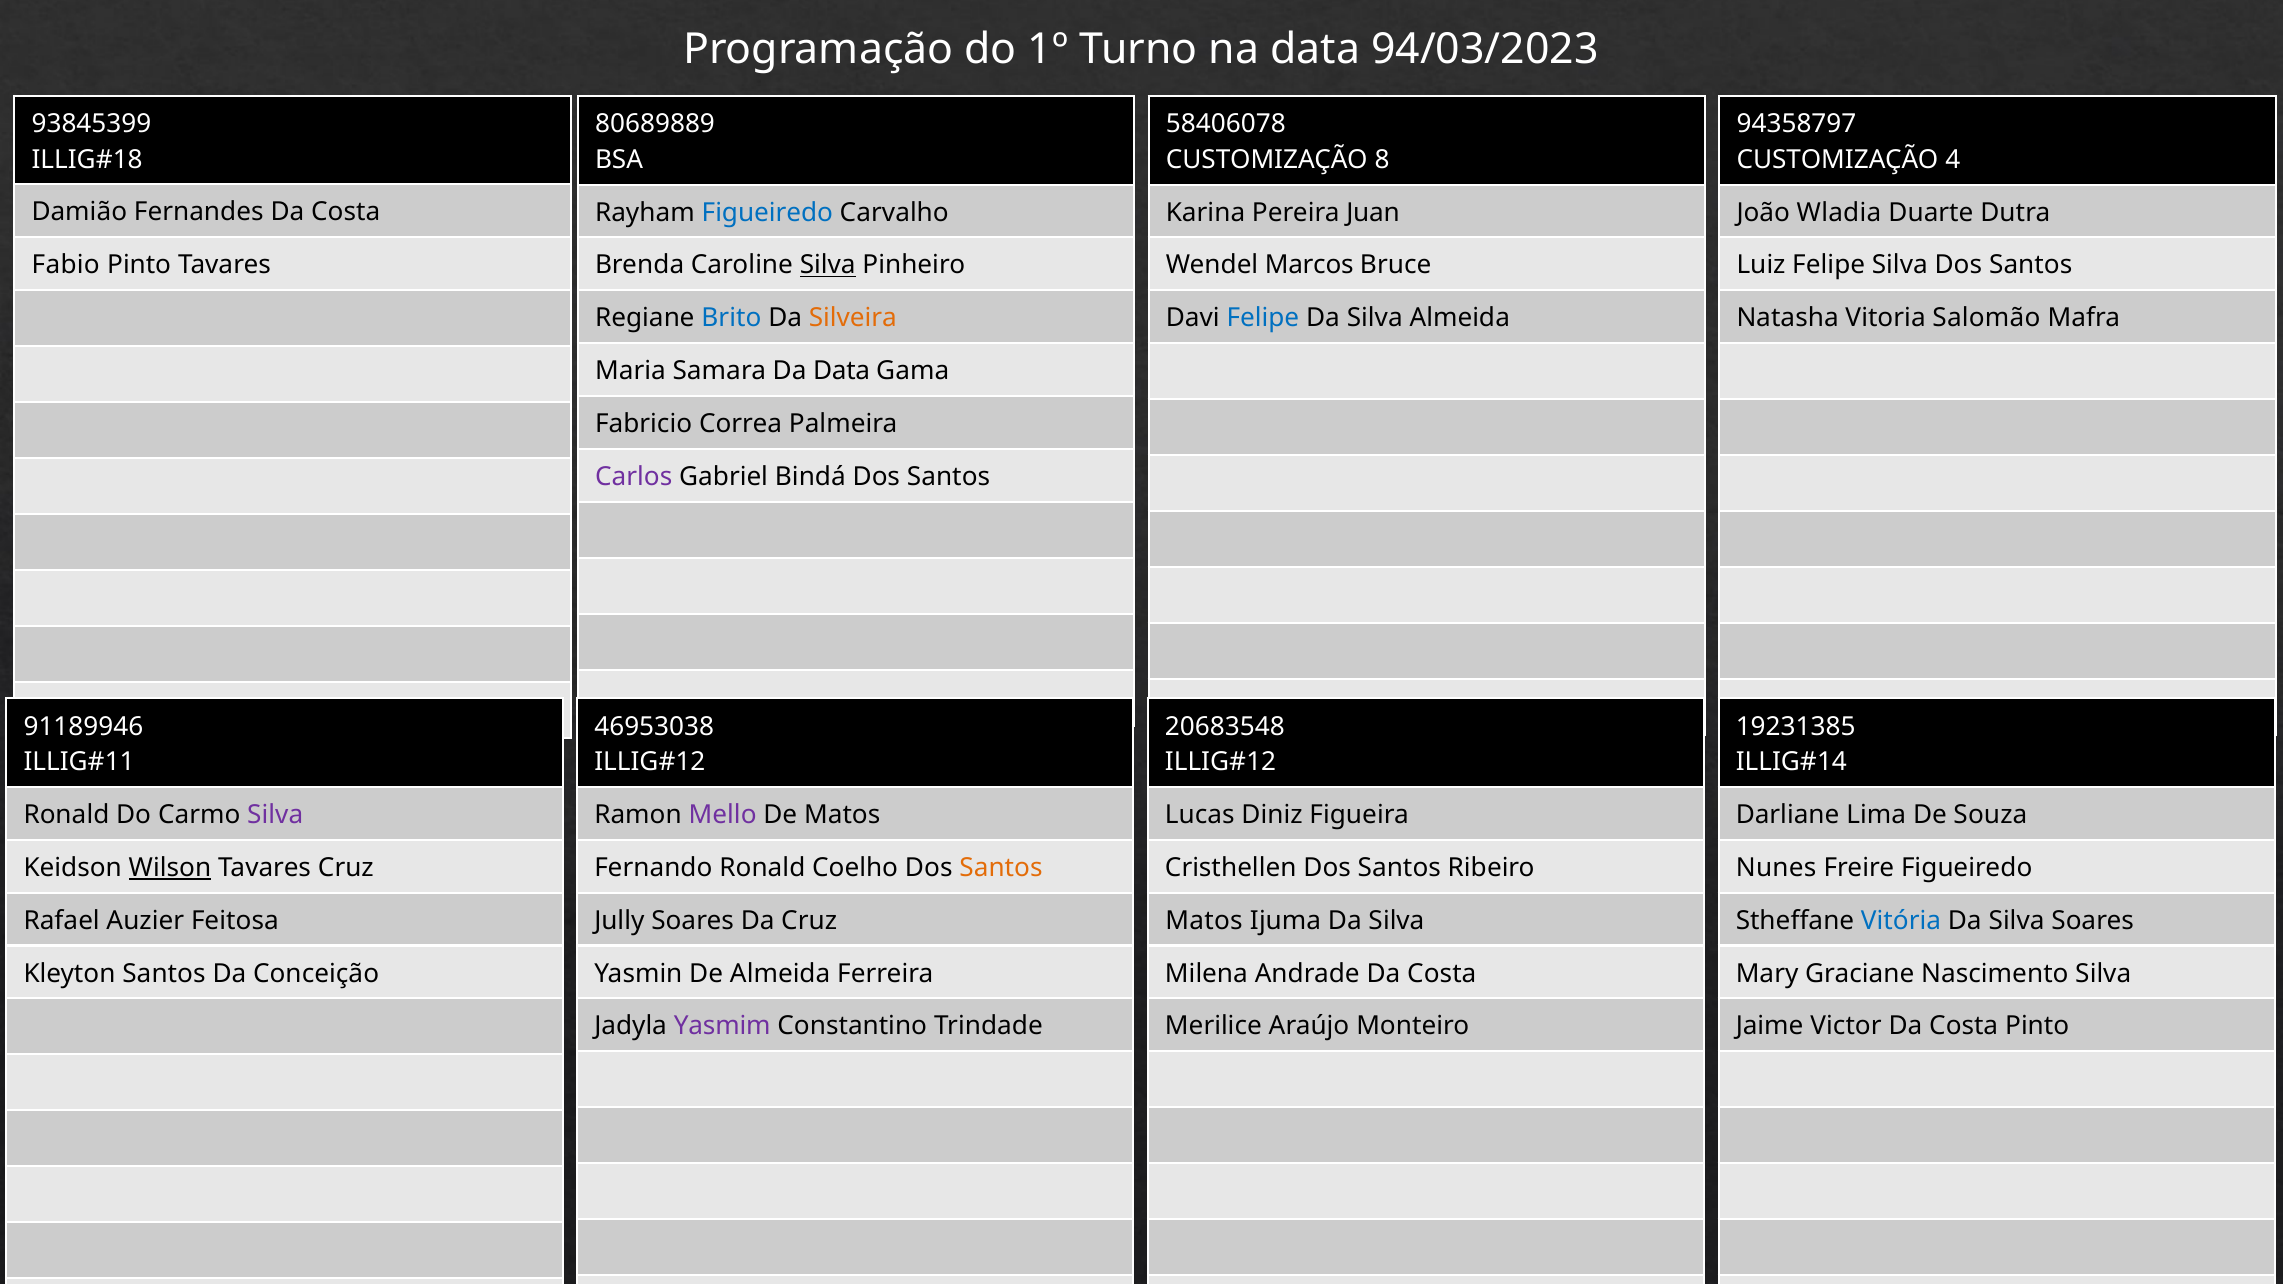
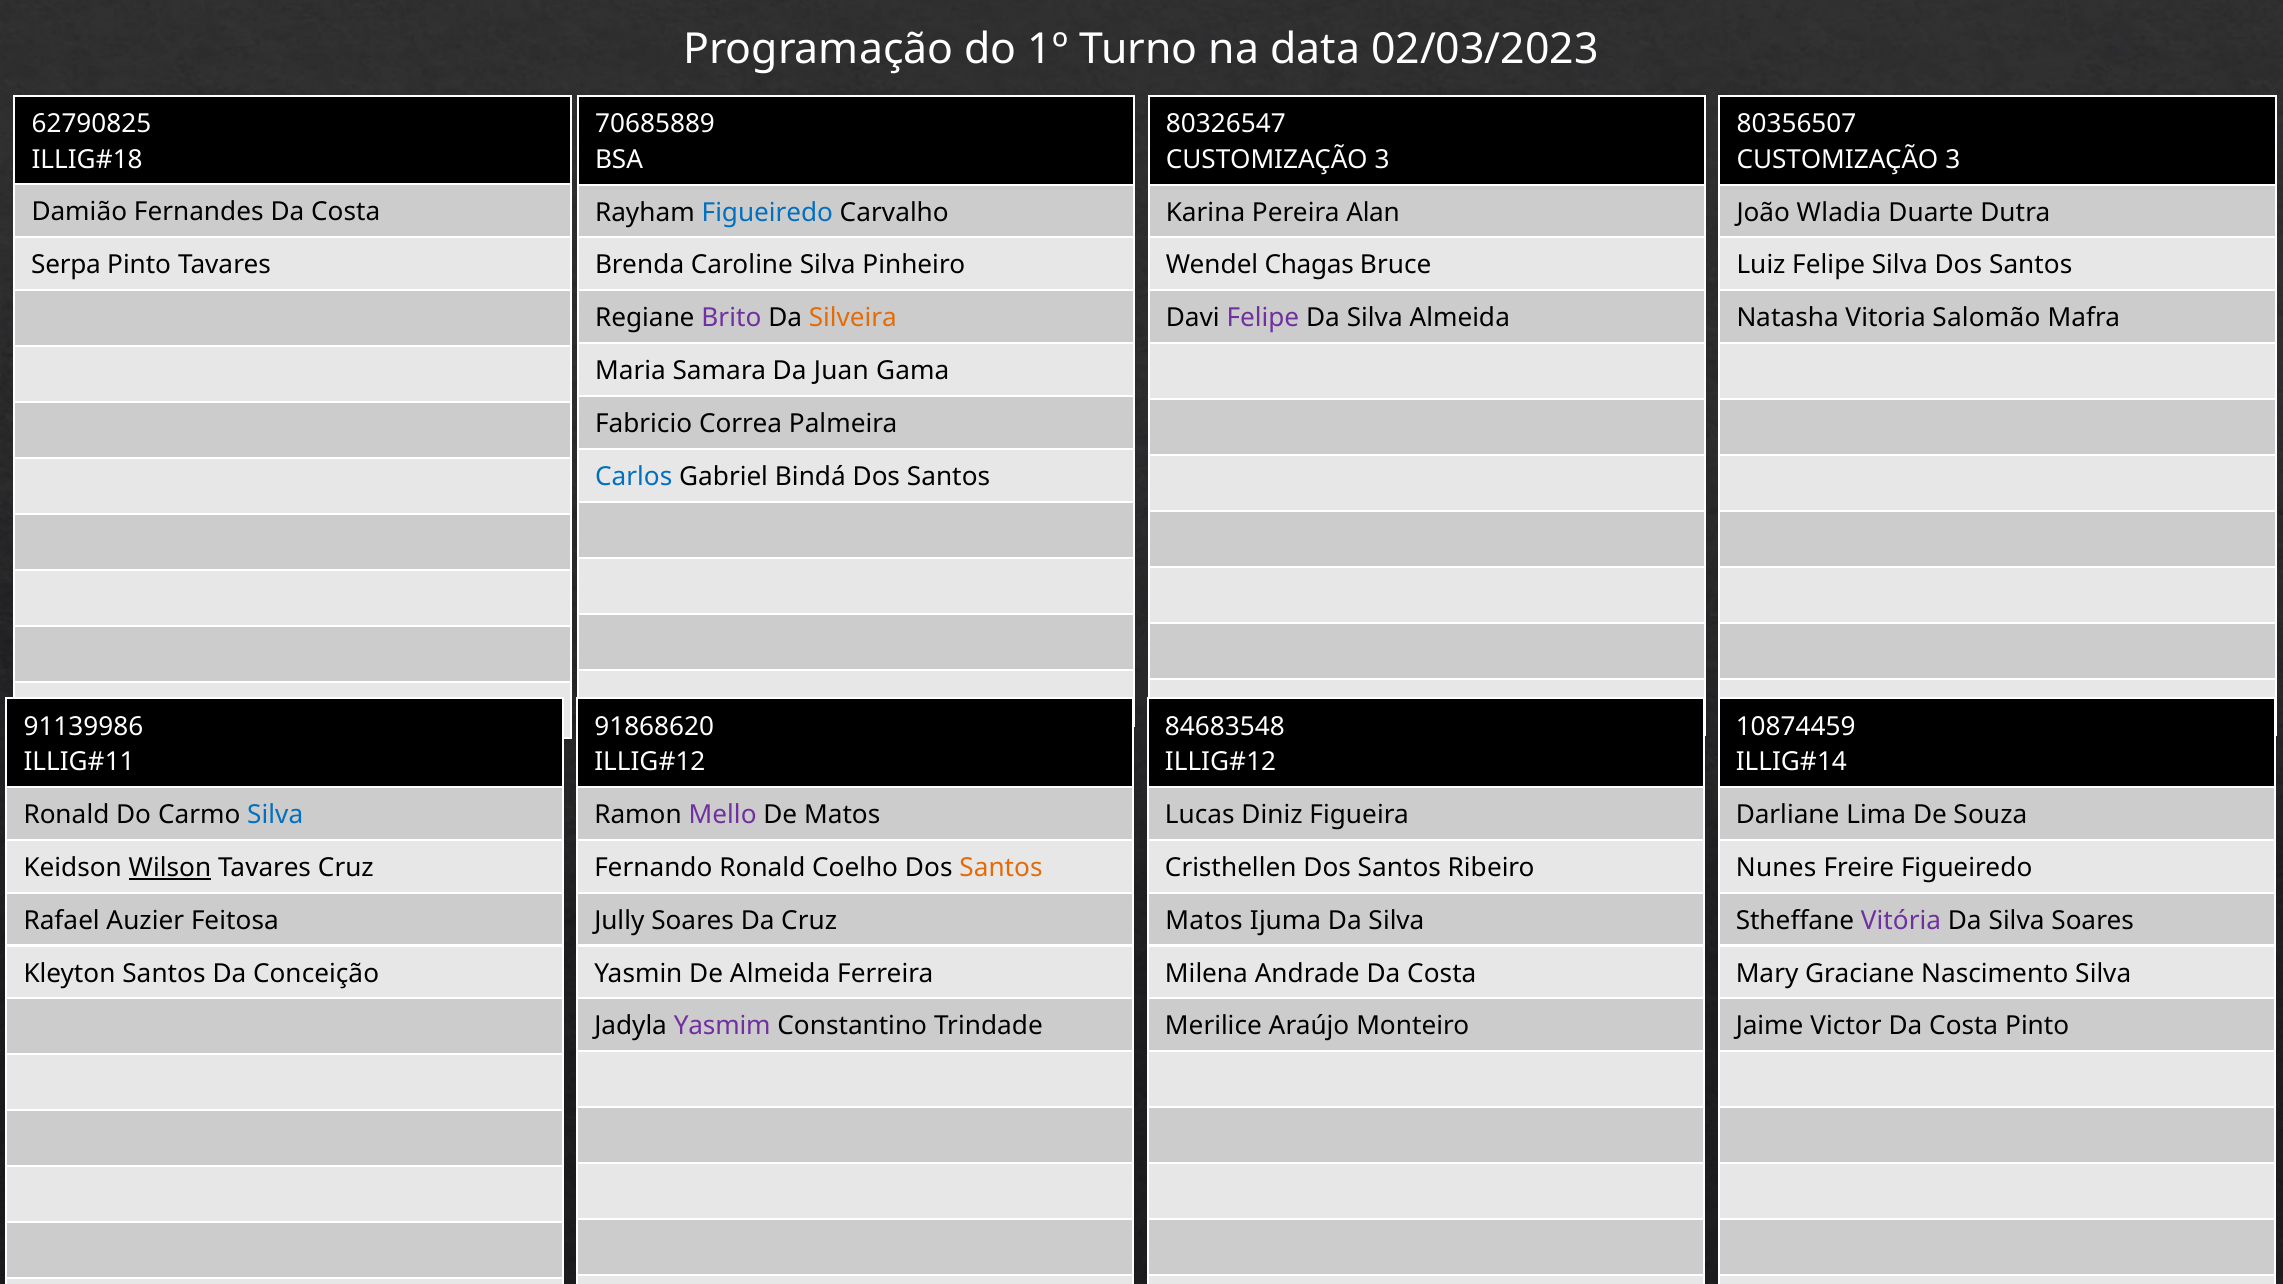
94/03/2023: 94/03/2023 -> 02/03/2023
93845399: 93845399 -> 62790825
80689889: 80689889 -> 70685889
58406078: 58406078 -> 80326547
94358797: 94358797 -> 80356507
8 at (1382, 160): 8 -> 3
4 at (1953, 160): 4 -> 3
Juan: Juan -> Alan
Fabio: Fabio -> Serpa
Silva at (828, 265) underline: present -> none
Marcos: Marcos -> Chagas
Brito colour: blue -> purple
Felipe at (1263, 318) colour: blue -> purple
Da Data: Data -> Juan
Carlos colour: purple -> blue
91189946: 91189946 -> 91139986
46953038: 46953038 -> 91868620
20683548: 20683548 -> 84683548
19231385: 19231385 -> 10874459
Silva at (275, 815) colour: purple -> blue
Vitória colour: blue -> purple
